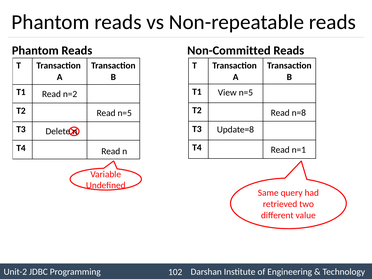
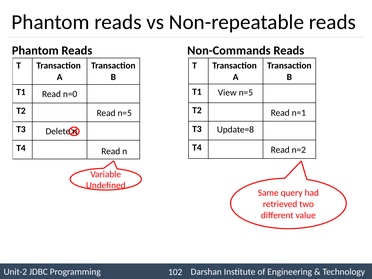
Non-Committed: Non-Committed -> Non-Commands
n=2: n=2 -> n=0
n=8: n=8 -> n=1
n=1: n=1 -> n=2
